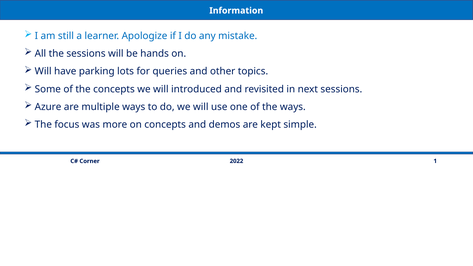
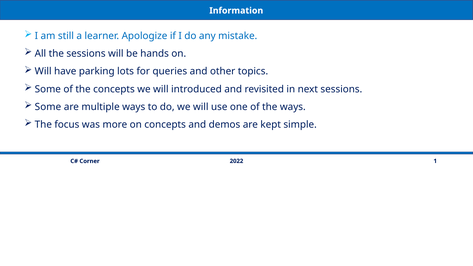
Azure at (48, 107): Azure -> Some
